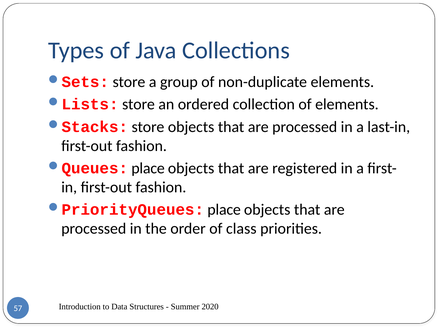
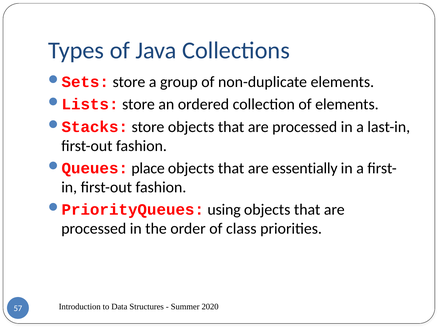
registered: registered -> essentially
PriorityQueues place: place -> using
